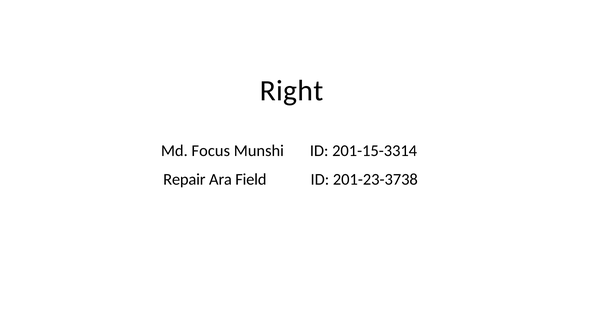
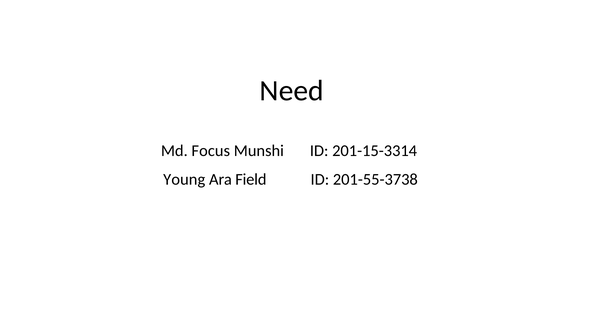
Right: Right -> Need
Repair: Repair -> Young
201-23-3738: 201-23-3738 -> 201-55-3738
